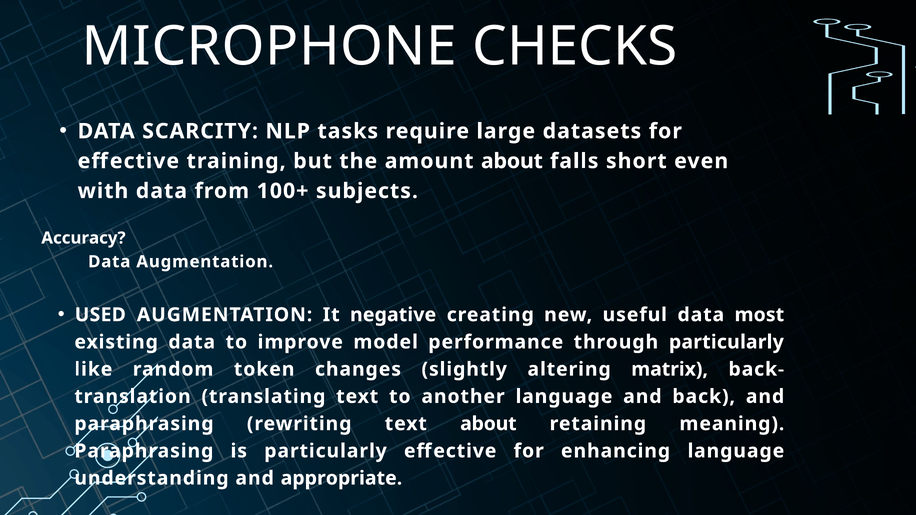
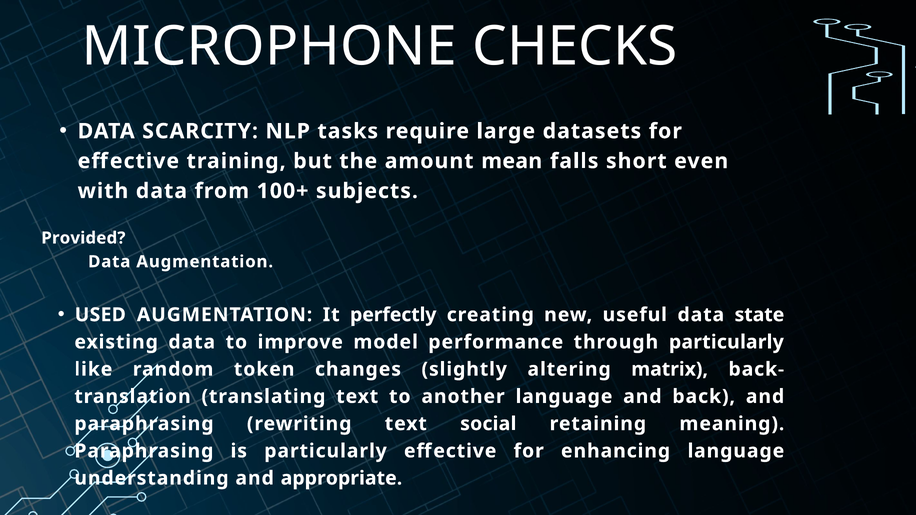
amount about: about -> mean
Accuracy: Accuracy -> Provided
negative: negative -> perfectly
most: most -> state
text about: about -> social
